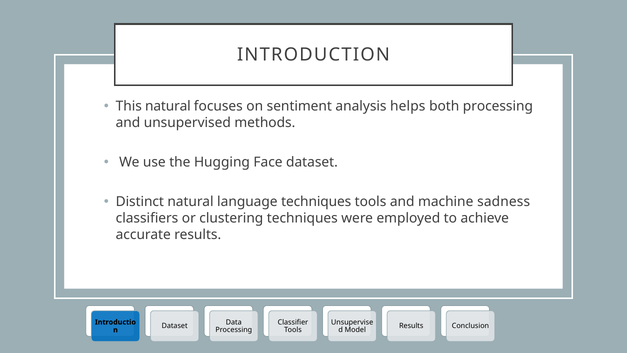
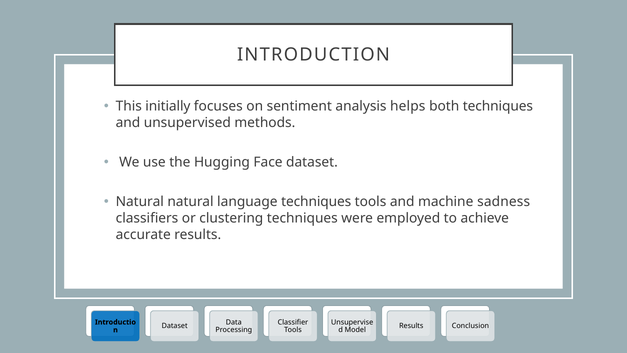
This natural: natural -> initially
both processing: processing -> techniques
Distinct at (140, 202): Distinct -> Natural
